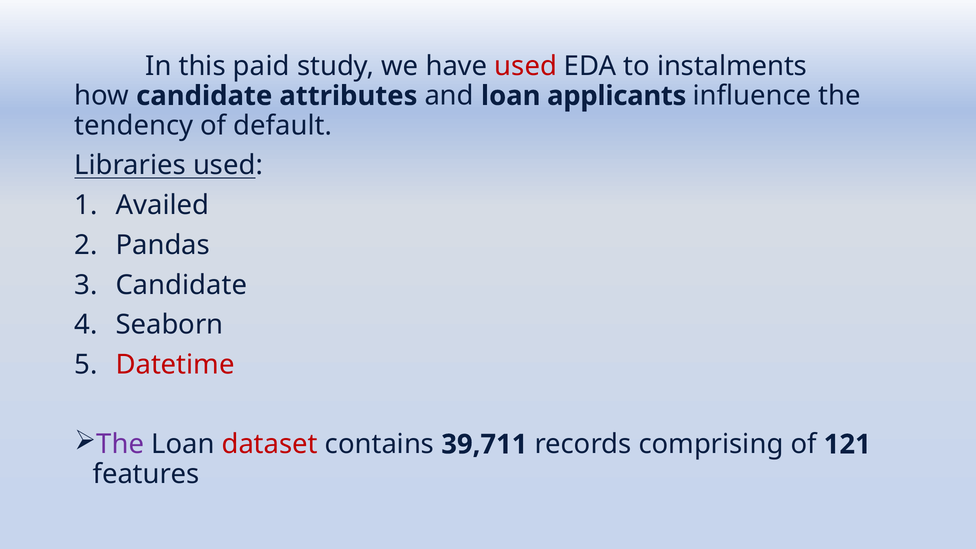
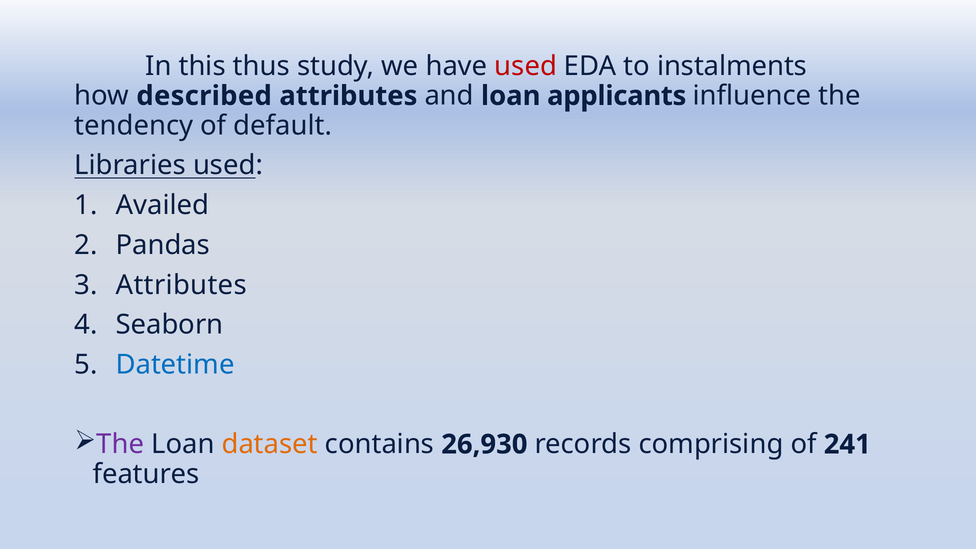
paid: paid -> thus
how candidate: candidate -> described
Candidate at (181, 285): Candidate -> Attributes
Datetime colour: red -> blue
dataset colour: red -> orange
39,711: 39,711 -> 26,930
121: 121 -> 241
